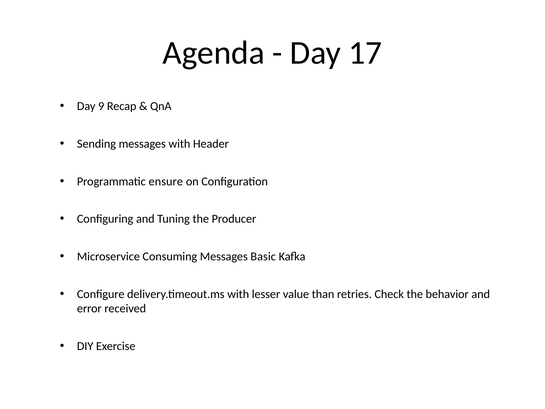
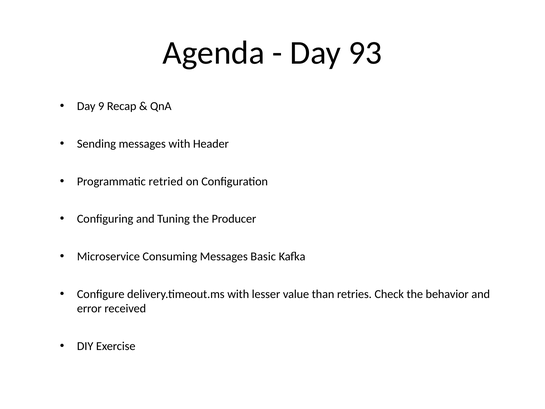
17: 17 -> 93
ensure: ensure -> retried
